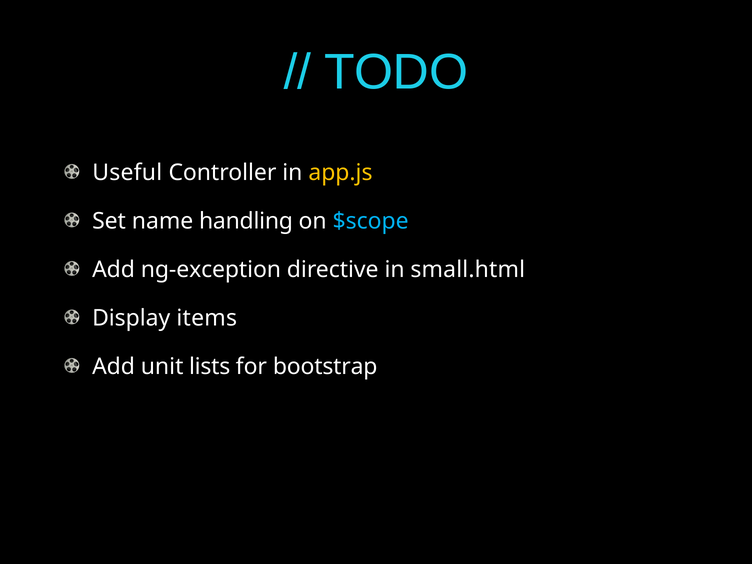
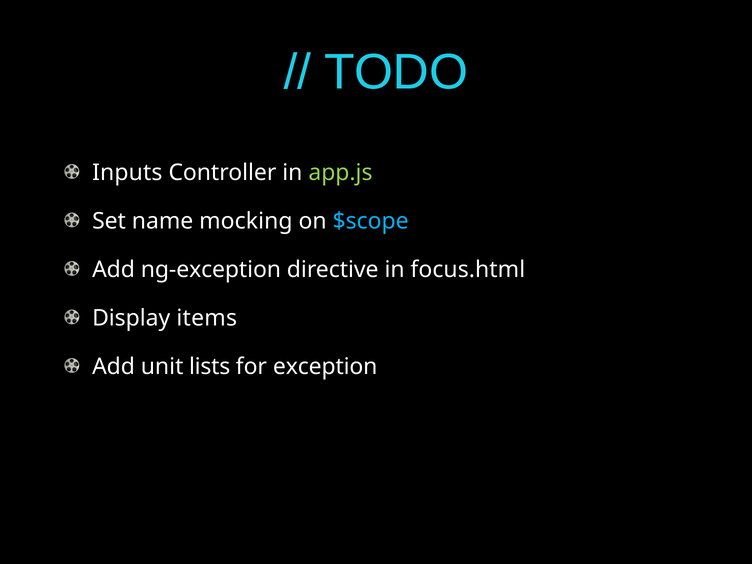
Useful: Useful -> Inputs
app.js colour: yellow -> light green
handling: handling -> mocking
small.html: small.html -> focus.html
bootstrap: bootstrap -> exception
